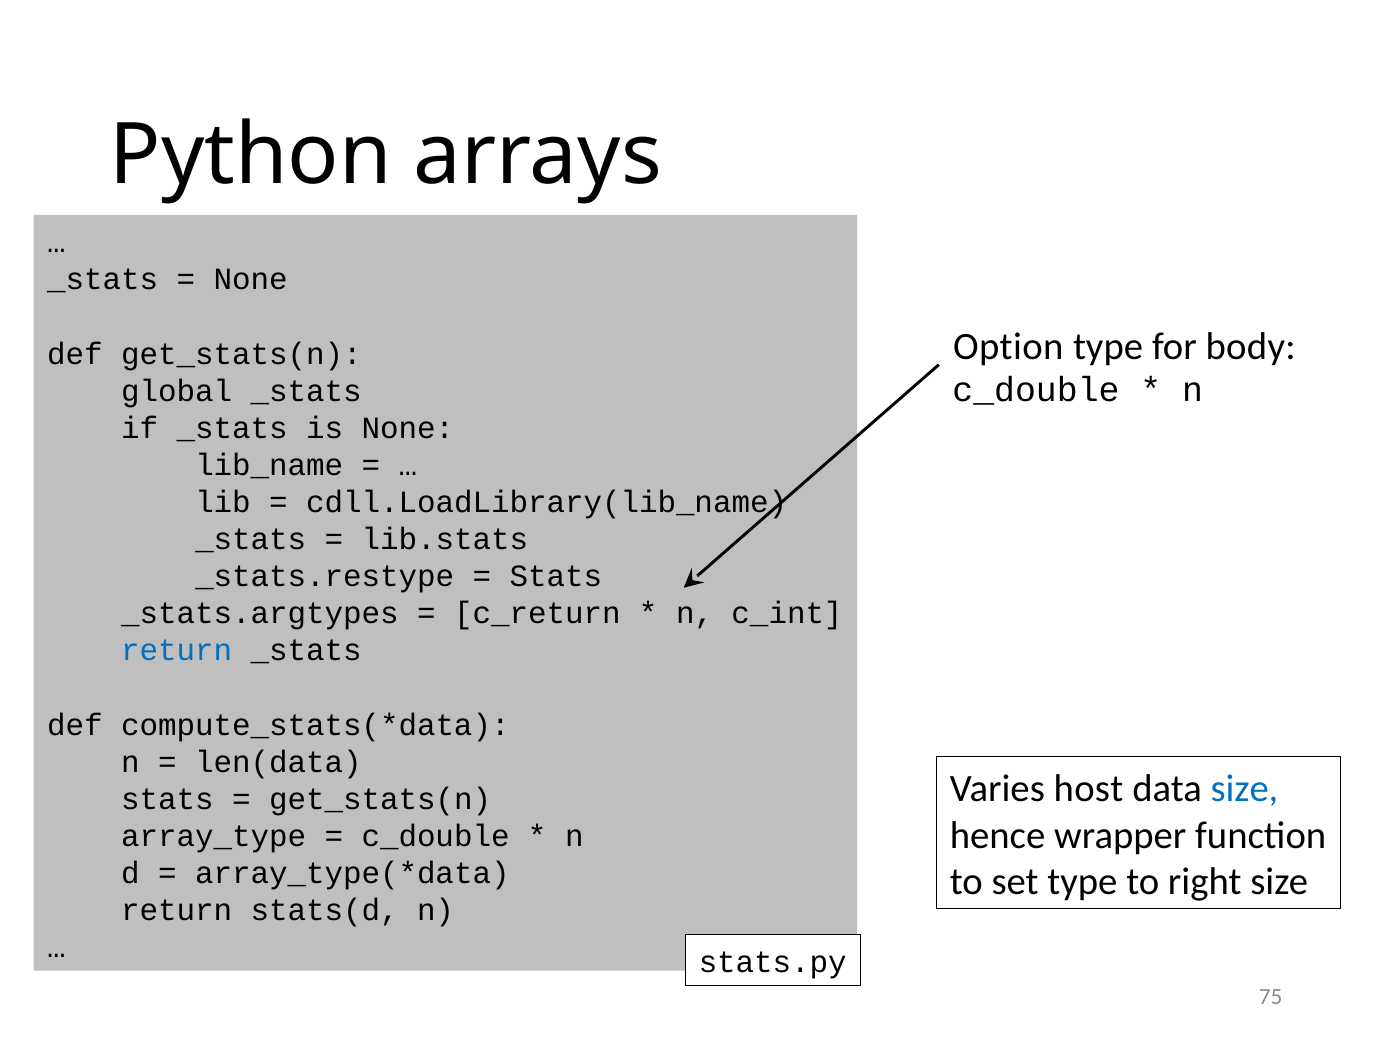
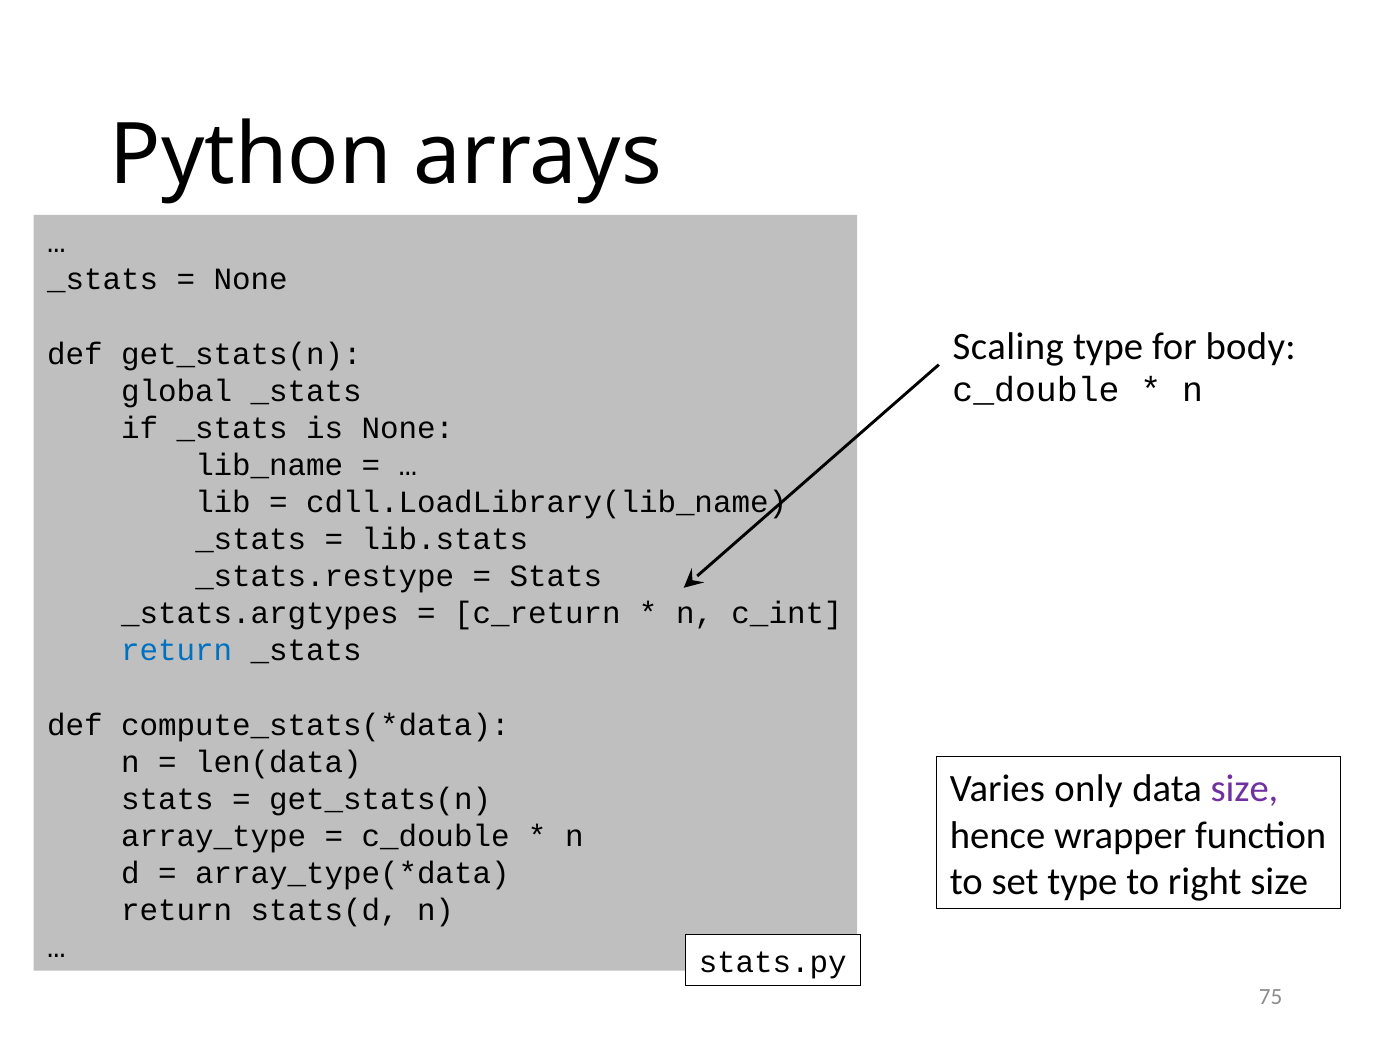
Option: Option -> Scaling
host: host -> only
size at (1244, 789) colour: blue -> purple
